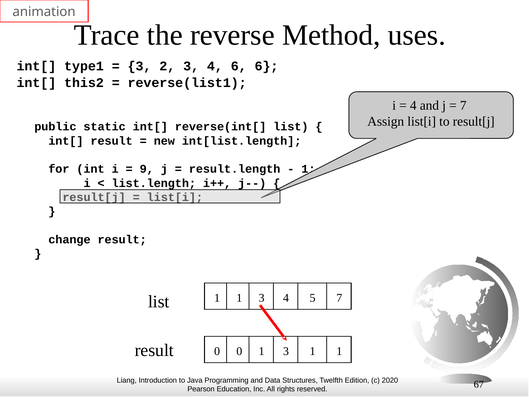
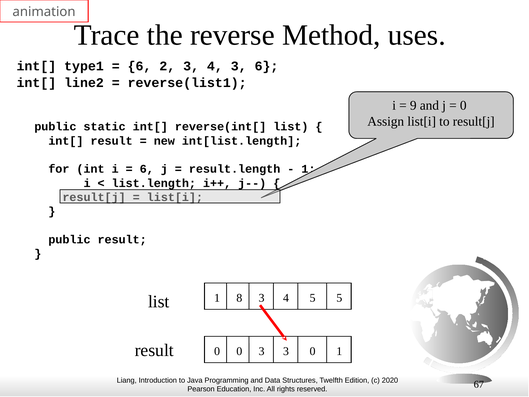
3 at (140, 66): 3 -> 6
4 6: 6 -> 3
this2: this2 -> line2
4 at (413, 105): 4 -> 9
7 at (463, 105): 7 -> 0
9 at (147, 169): 9 -> 6
change at (69, 240): change -> public
1 at (239, 298): 1 -> 8
5 7: 7 -> 5
0 1: 1 -> 3
3 1: 1 -> 0
